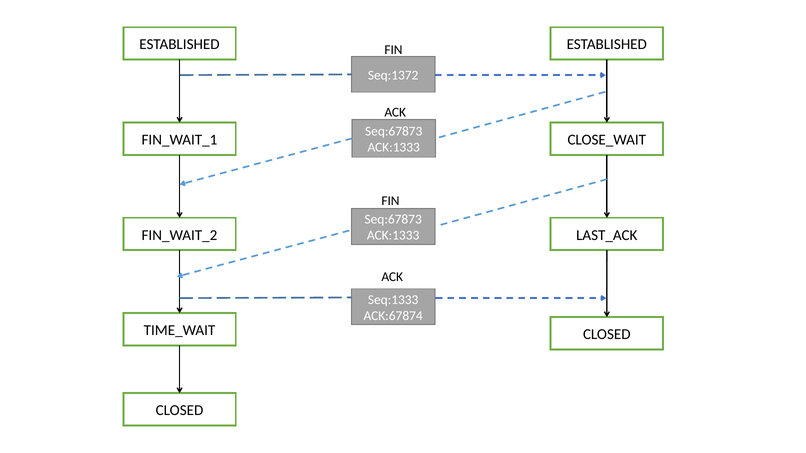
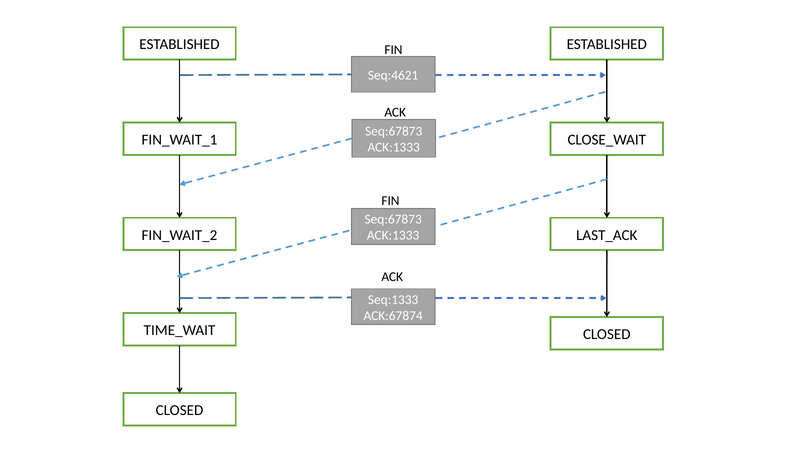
Seq:1372: Seq:1372 -> Seq:4621
